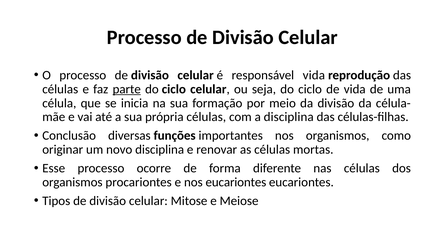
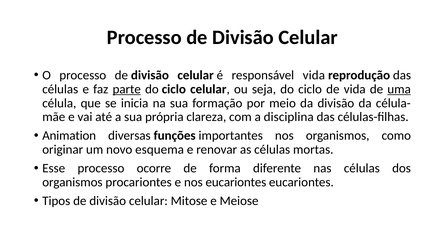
uma underline: none -> present
própria células: células -> clareza
Conclusão: Conclusão -> Animation
novo disciplina: disciplina -> esquema
